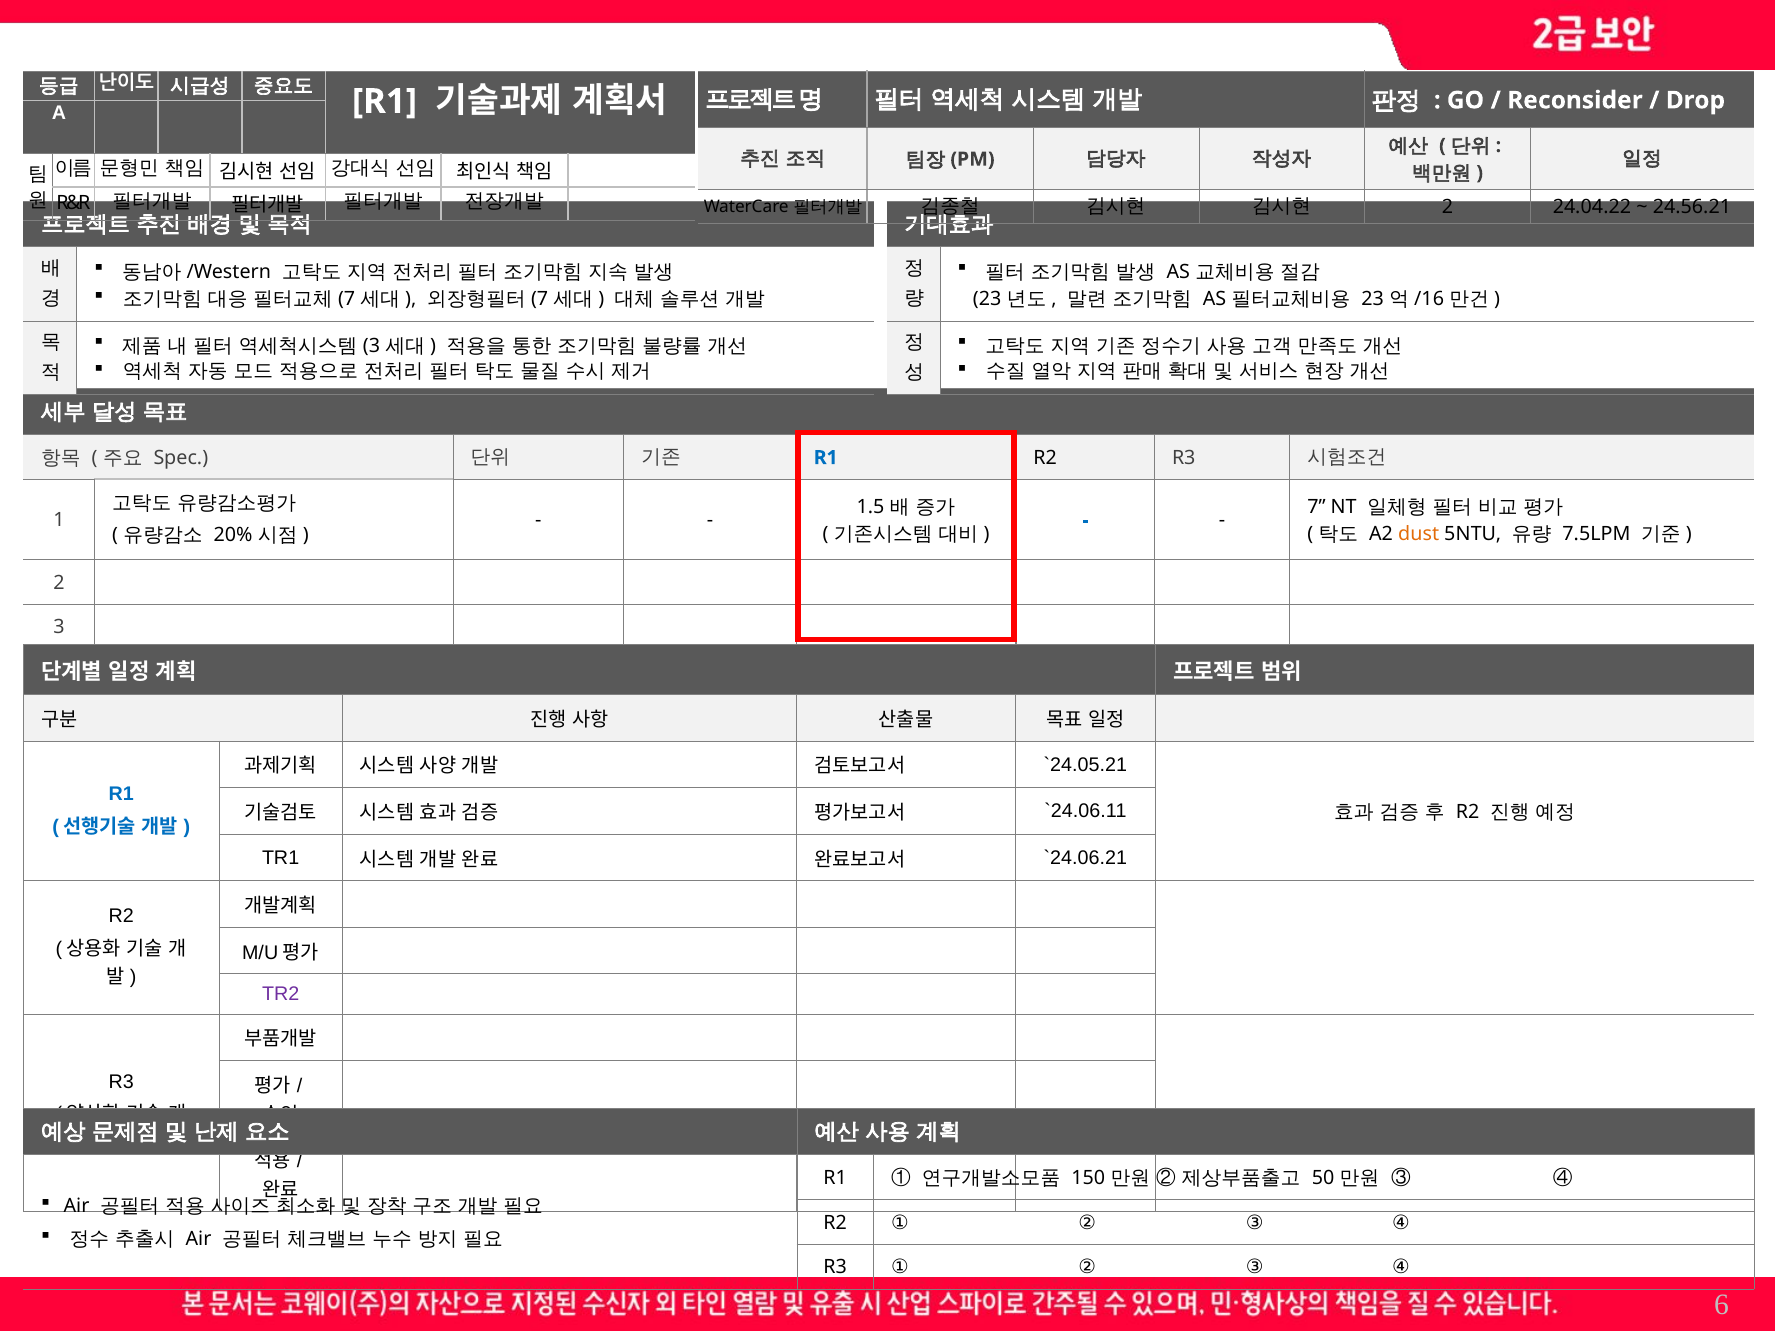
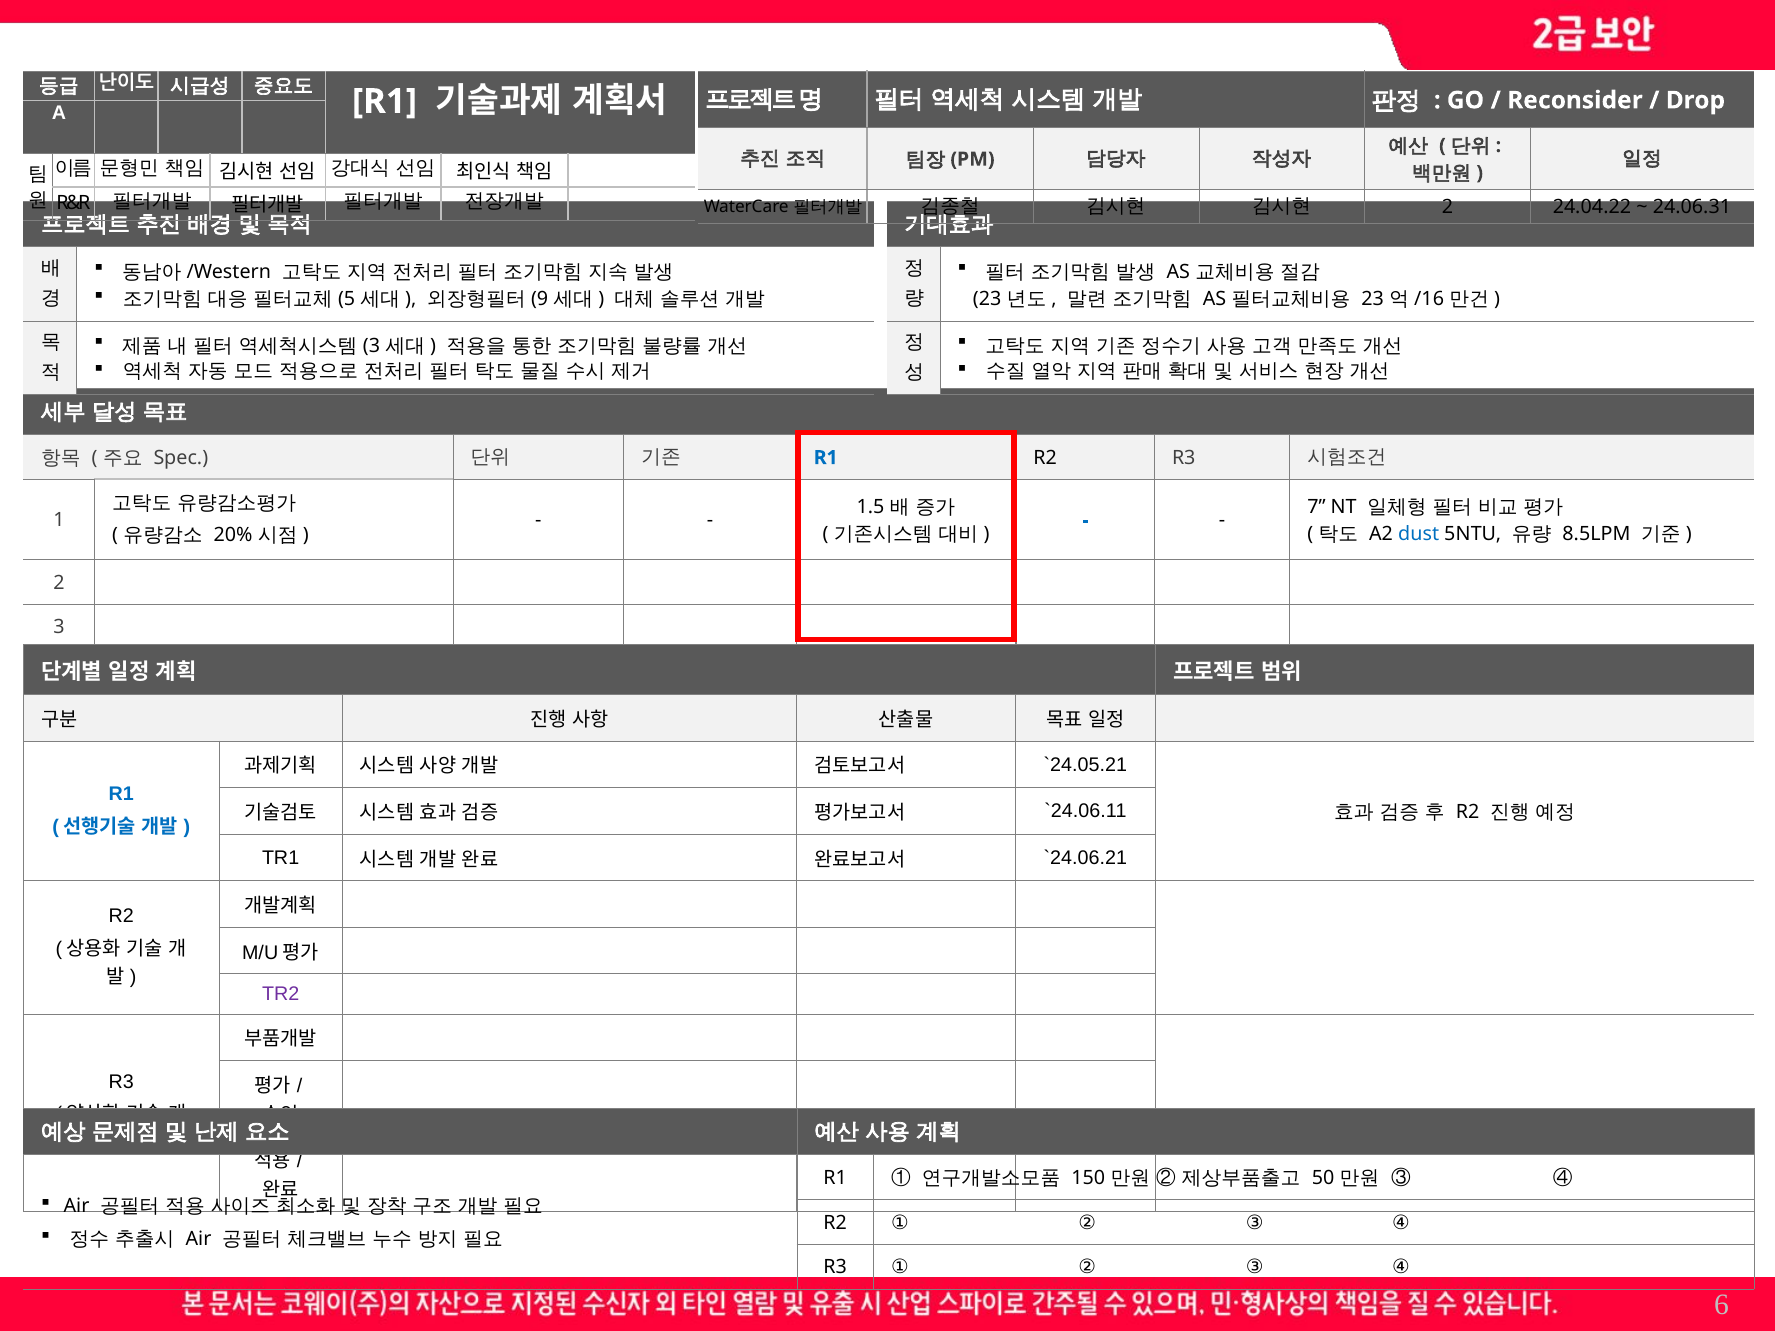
24.56.21: 24.56.21 -> 24.06.31
7 at (347, 299): 7 -> 5
7 at (540, 299): 7 -> 9
dust colour: orange -> blue
7.5LPM: 7.5LPM -> 8.5LPM
